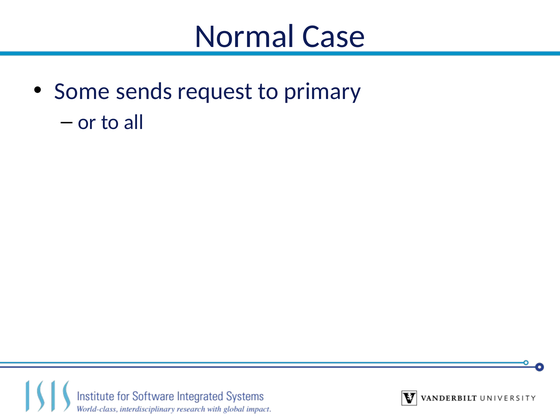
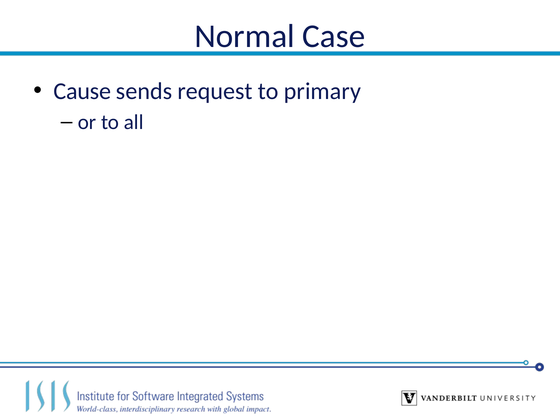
Some: Some -> Cause
